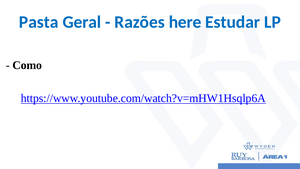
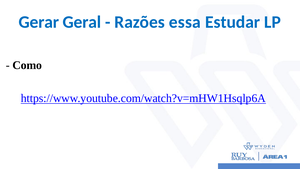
Pasta: Pasta -> Gerar
here: here -> essa
